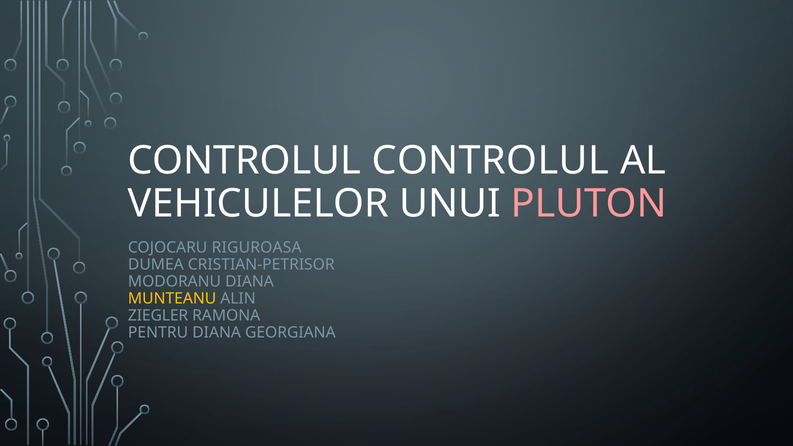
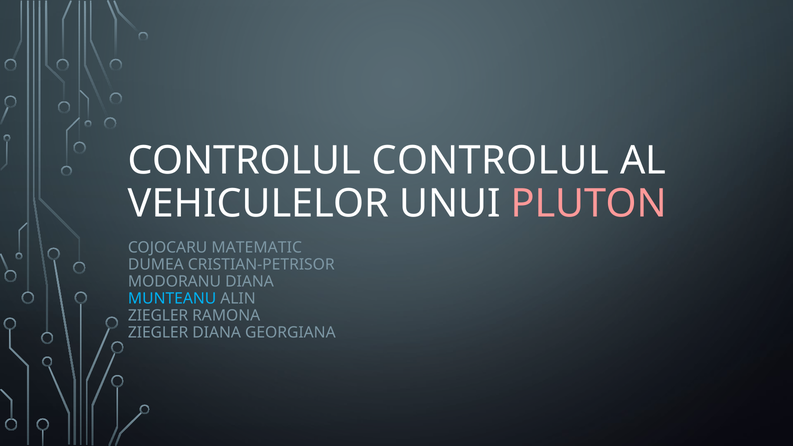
RIGUROASA: RIGUROASA -> MATEMATIC
MUNTEANU colour: yellow -> light blue
PENTRU at (158, 333): PENTRU -> ZIEGLER
